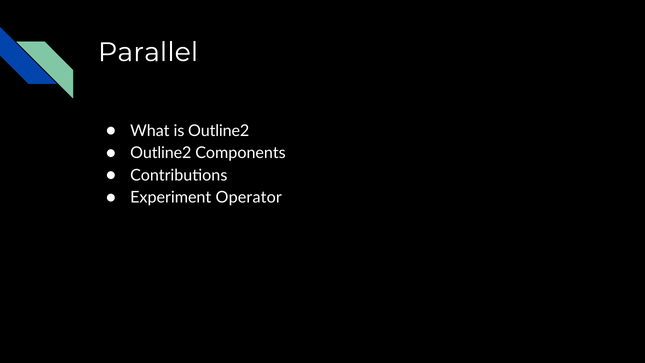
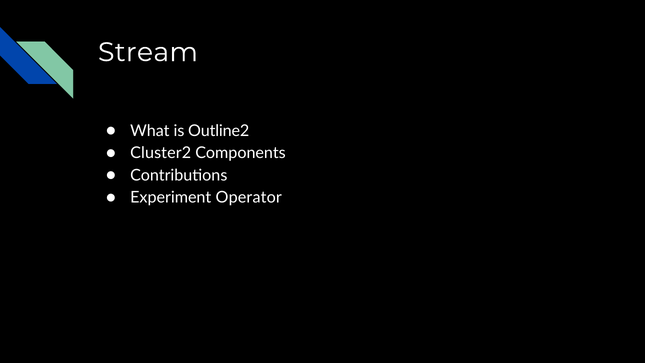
Parallel: Parallel -> Stream
Outline2 at (161, 153): Outline2 -> Cluster2
